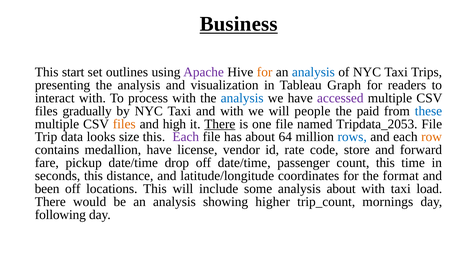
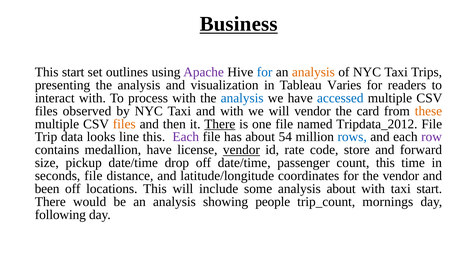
for at (265, 72) colour: orange -> blue
analysis at (313, 72) colour: blue -> orange
Graph: Graph -> Varies
accessed colour: purple -> blue
gradually: gradually -> observed
will people: people -> vendor
paid: paid -> card
these colour: blue -> orange
high: high -> then
Tripdata_2053: Tripdata_2053 -> Tripdata_2012
size: size -> line
64: 64 -> 54
row colour: orange -> purple
vendor at (241, 150) underline: none -> present
fare: fare -> size
seconds this: this -> file
the format: format -> vendor
taxi load: load -> start
higher: higher -> people
